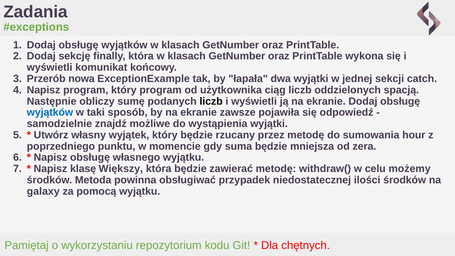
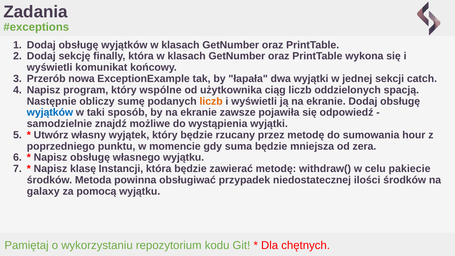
który program: program -> wspólne
liczb at (211, 101) colour: black -> orange
Większy: Większy -> Instancji
możemy: możemy -> pakiecie
